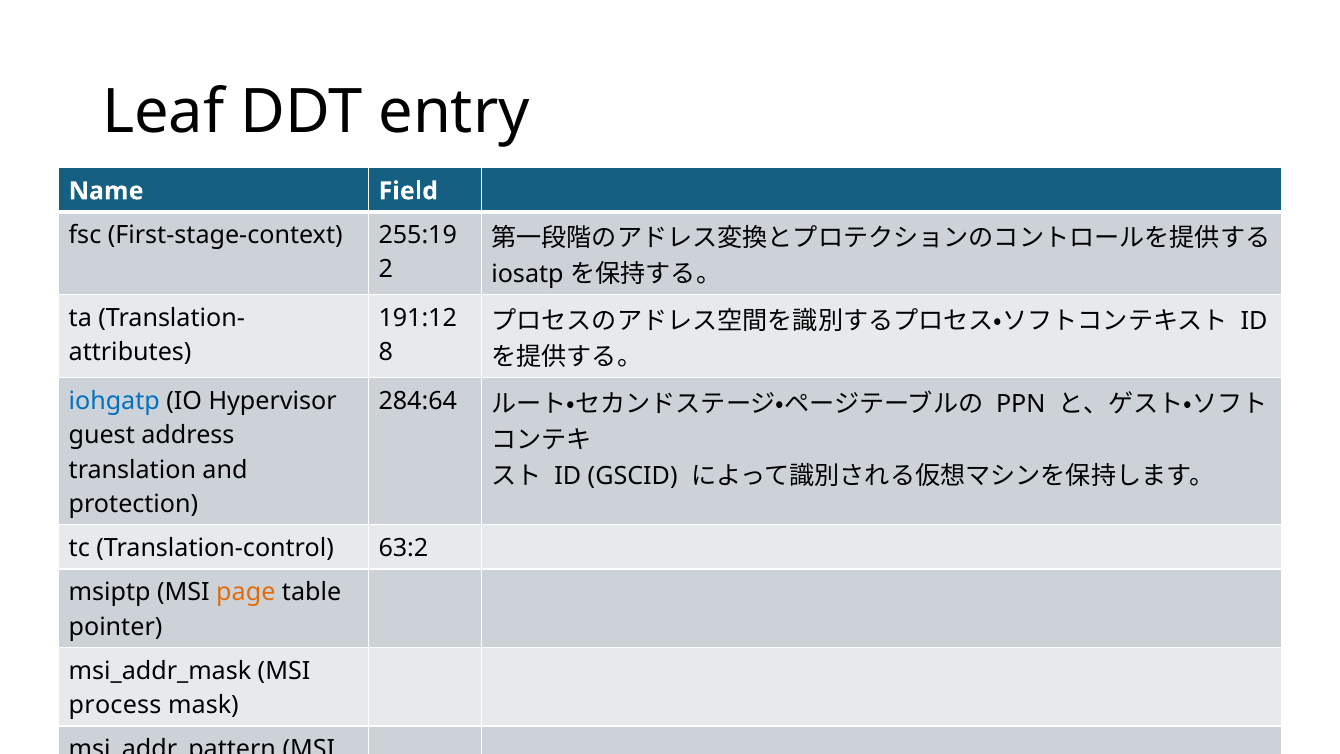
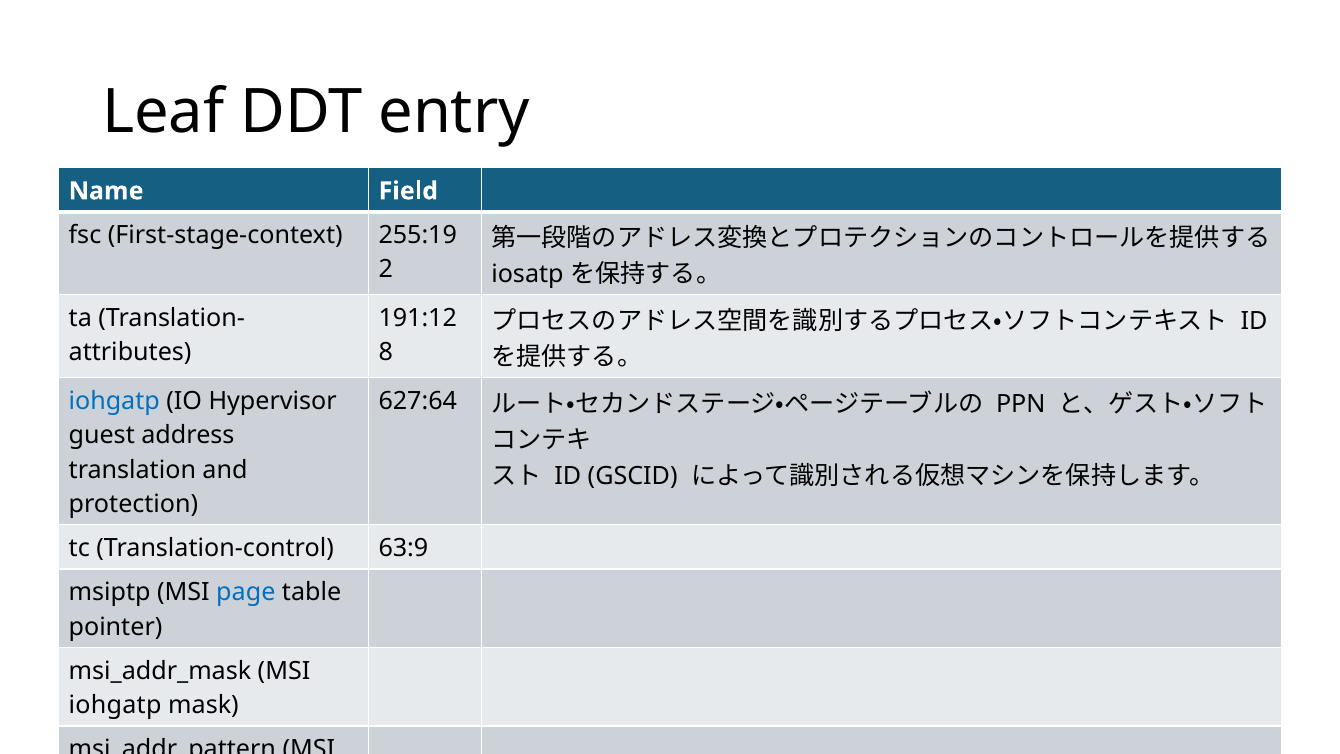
284:64: 284:64 -> 627:64
63:2: 63:2 -> 63:9
page colour: orange -> blue
process at (115, 705): process -> iohgatp
